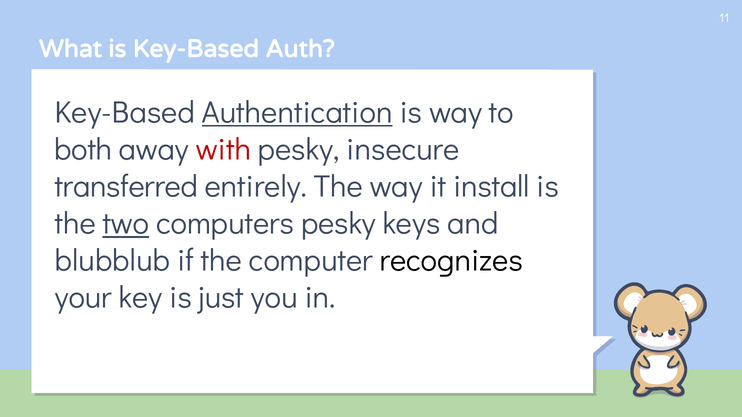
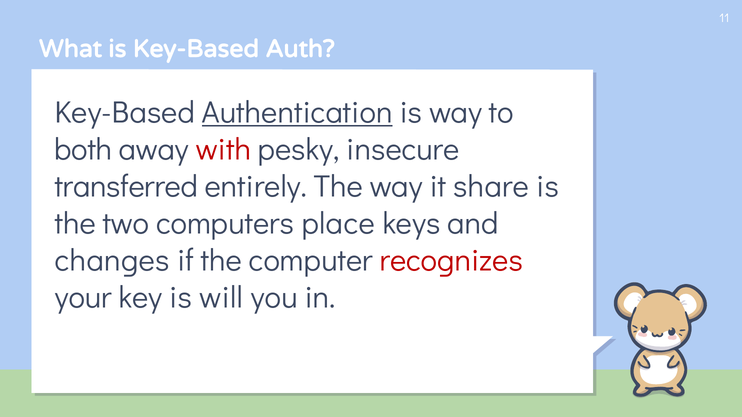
install: install -> share
two underline: present -> none
computers pesky: pesky -> place
blubblub: blubblub -> changes
recognizes colour: black -> red
just: just -> will
